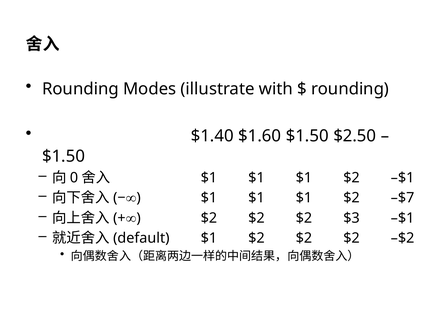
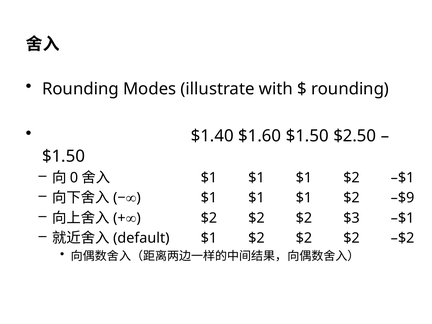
–$7: –$7 -> –$9
